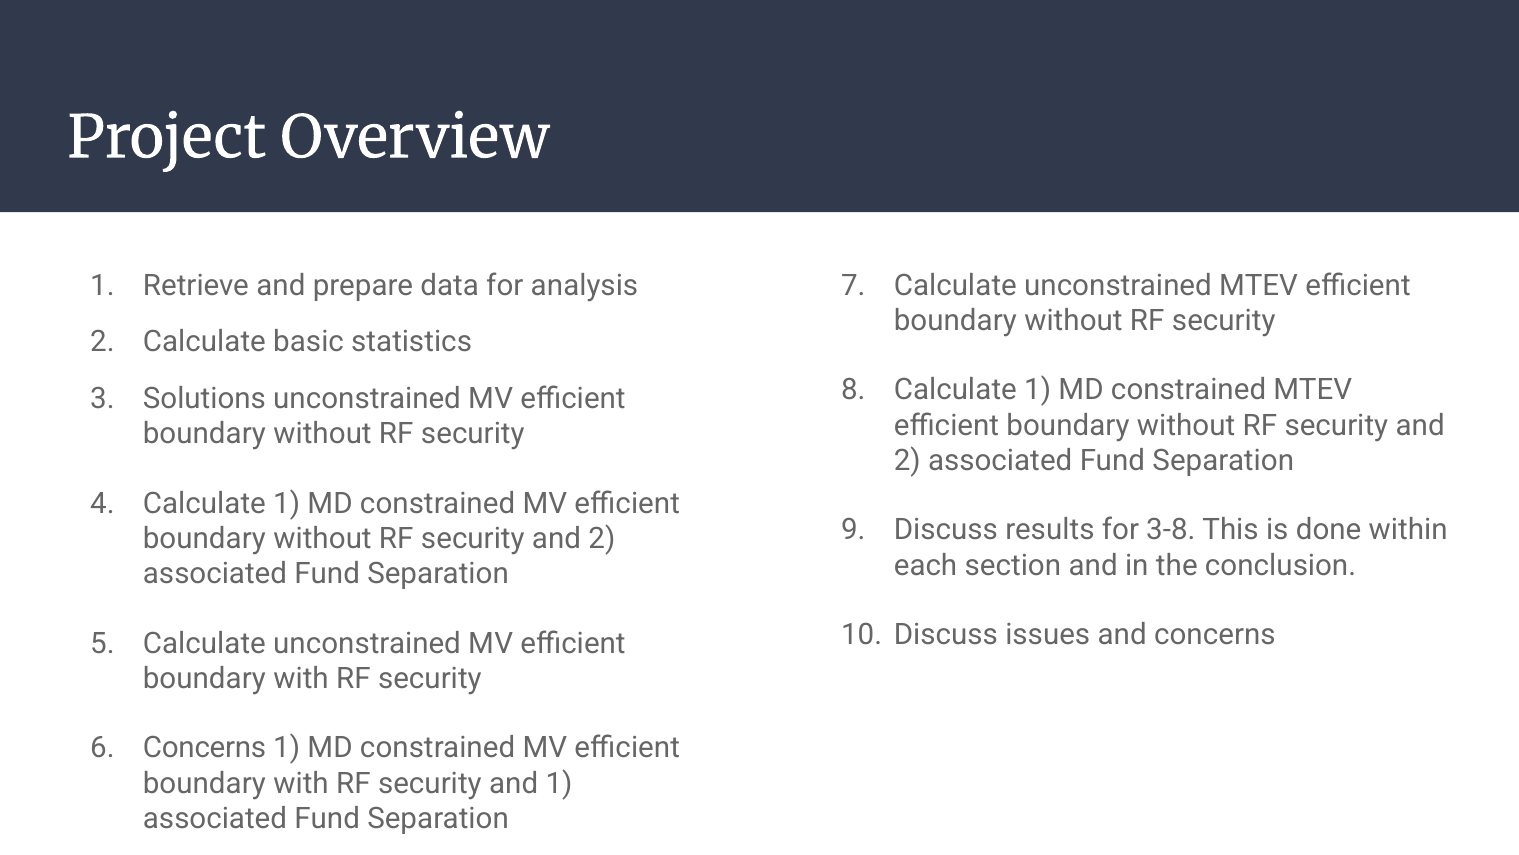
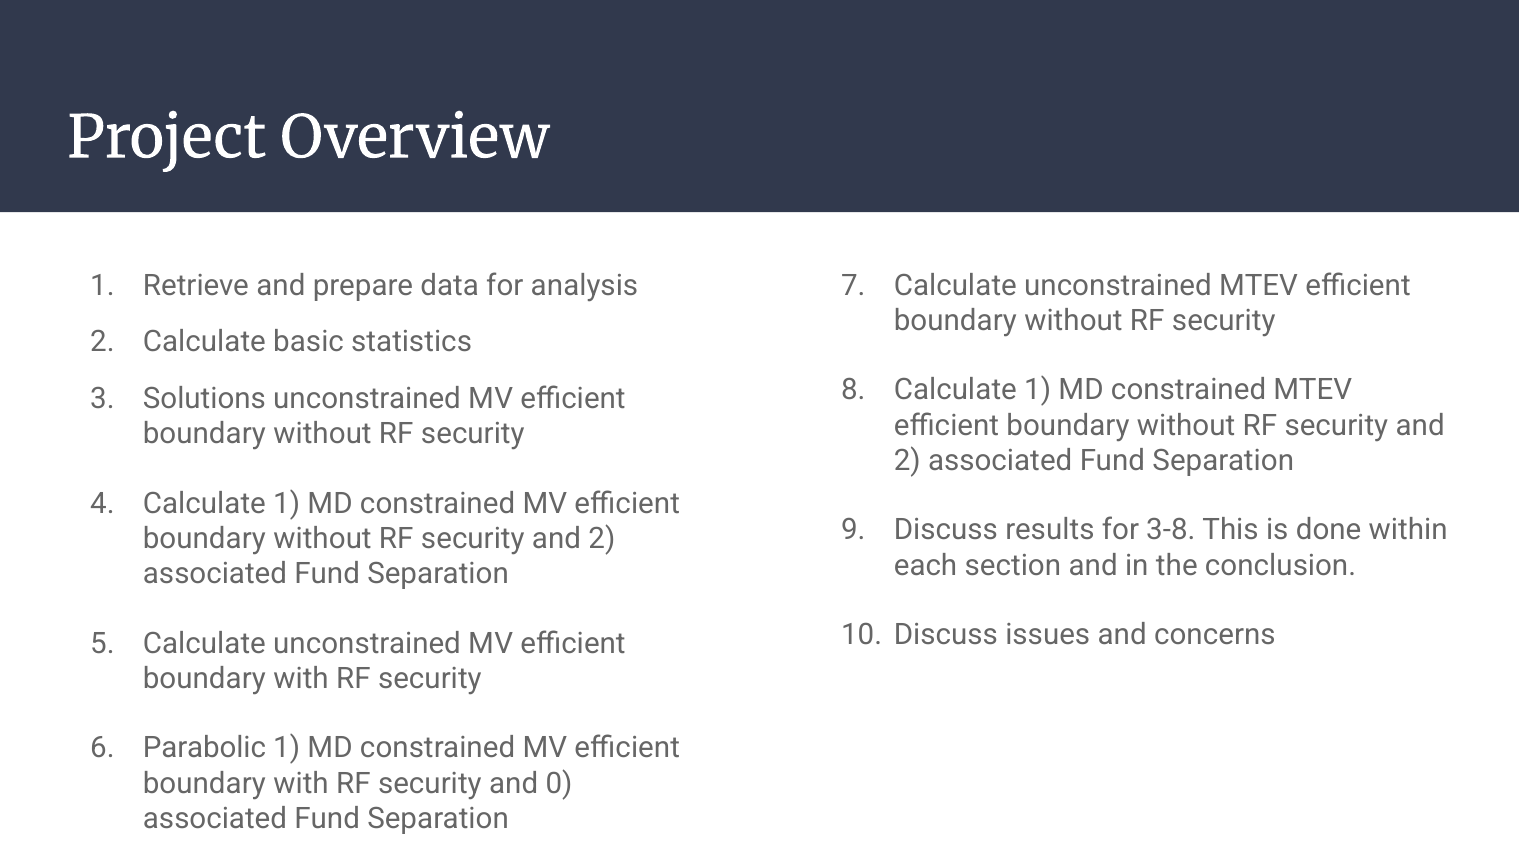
Concerns at (205, 748): Concerns -> Parabolic
and 1: 1 -> 0
